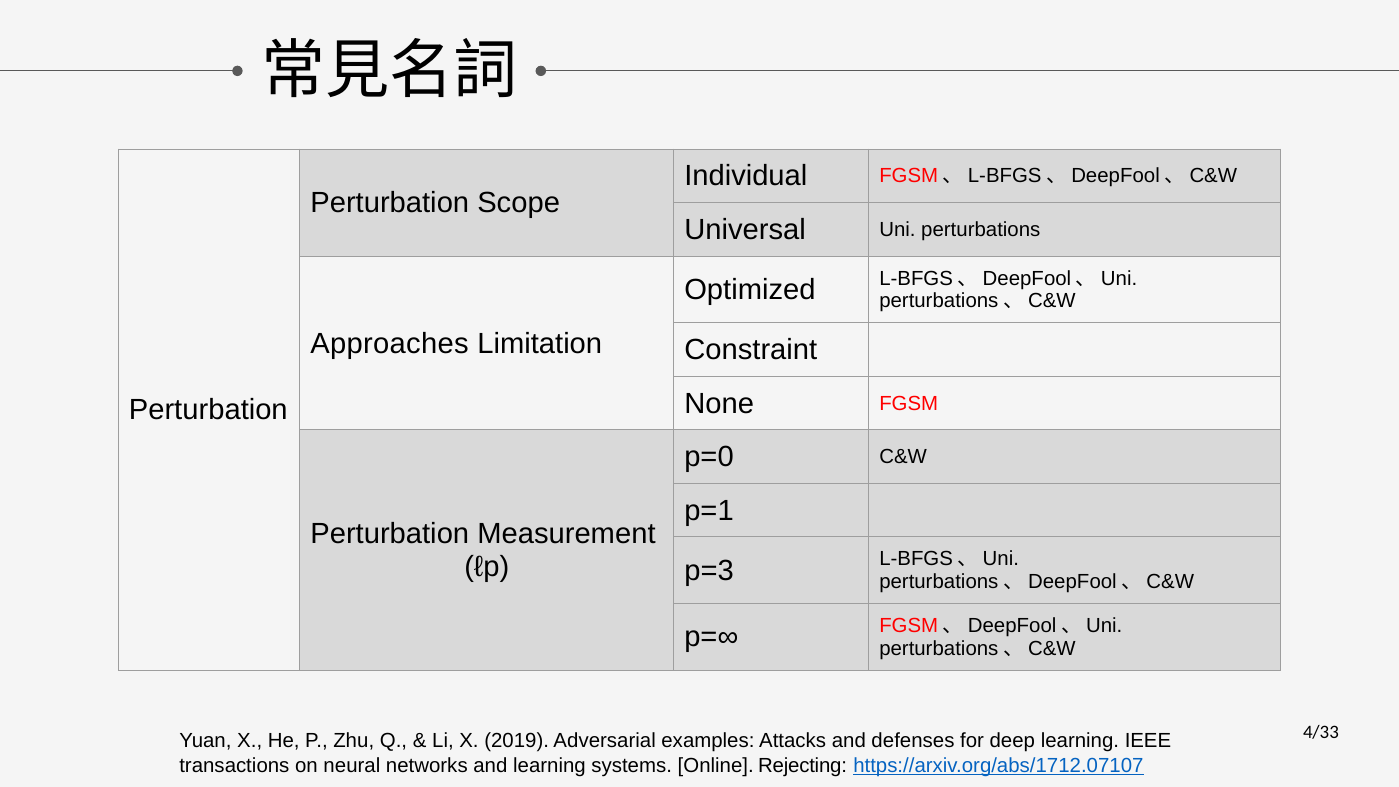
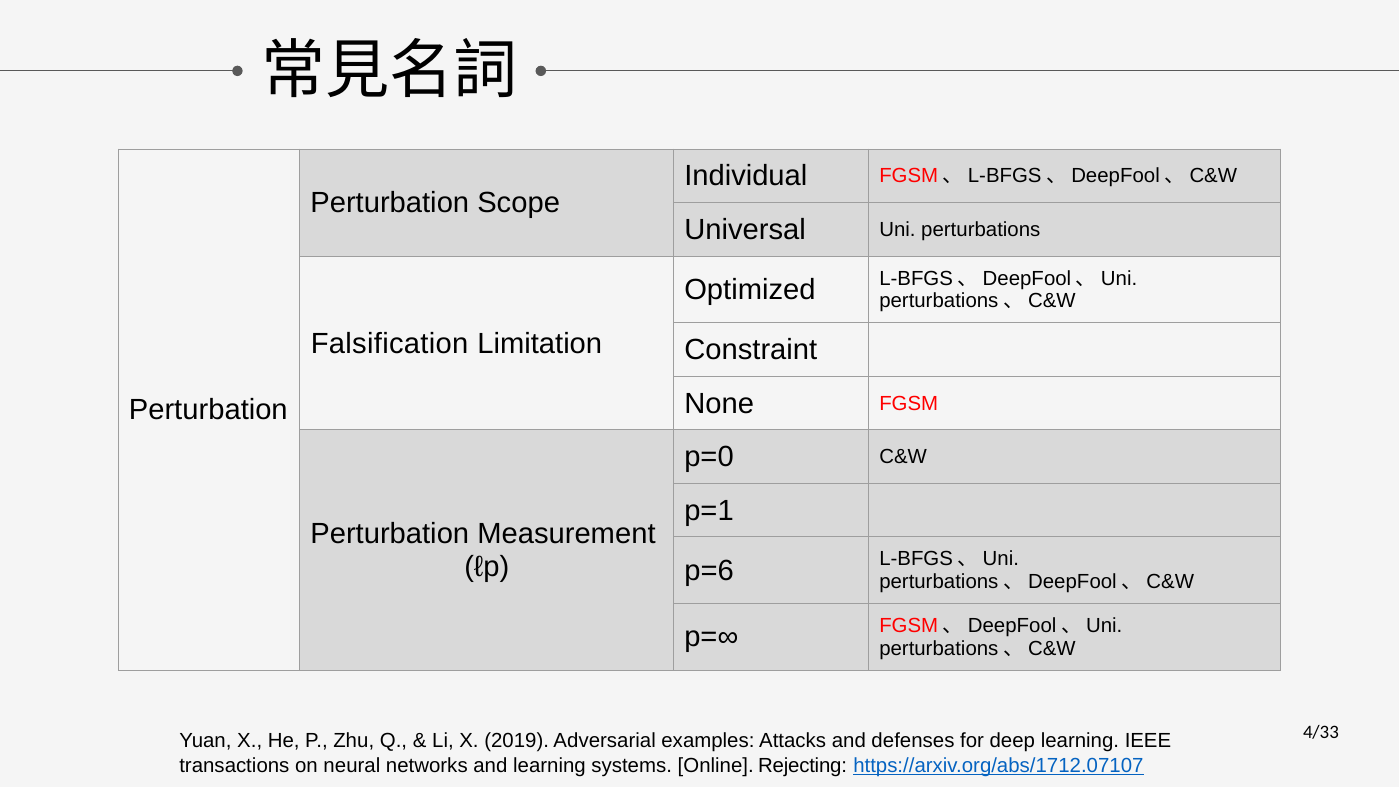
Approaches: Approaches -> Falsification
p=3: p=3 -> p=6
